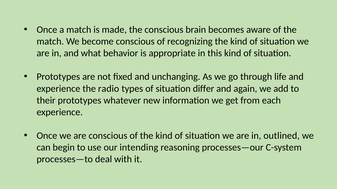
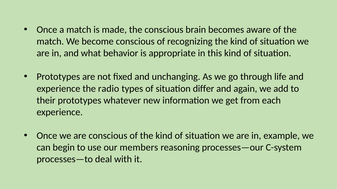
outlined: outlined -> example
intending: intending -> members
